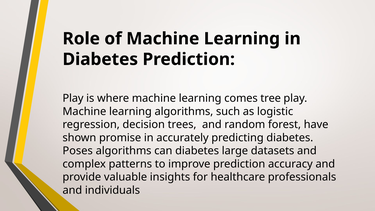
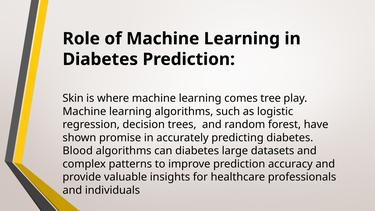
Play at (73, 98): Play -> Skin
Poses: Poses -> Blood
